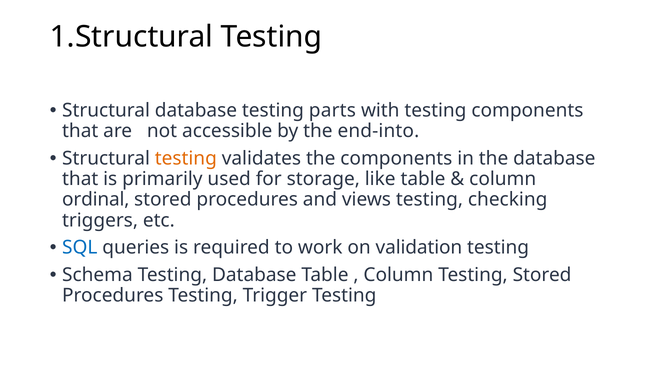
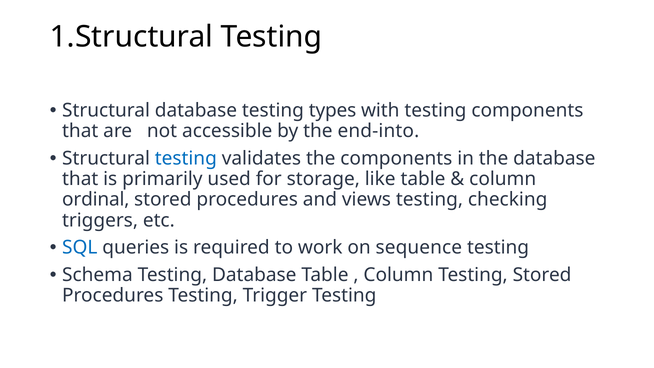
parts: parts -> types
testing at (186, 158) colour: orange -> blue
validation: validation -> sequence
